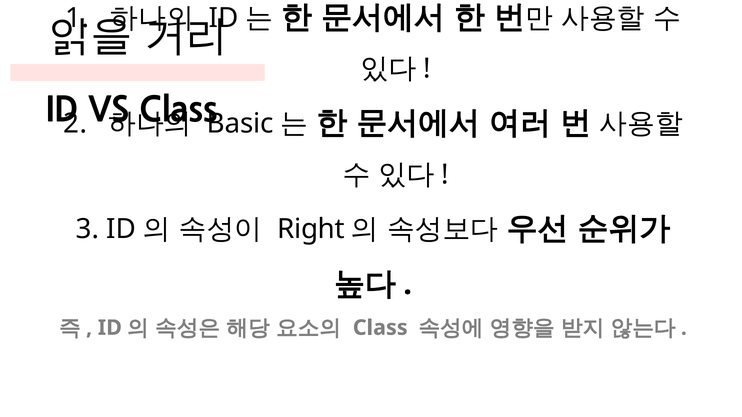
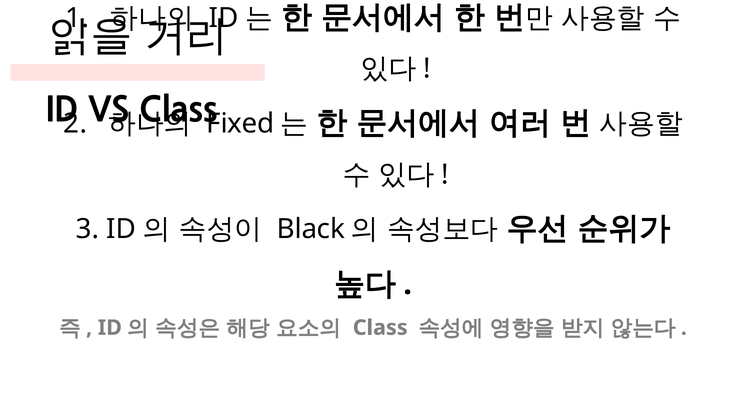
Basic: Basic -> Fixed
Right: Right -> Black
